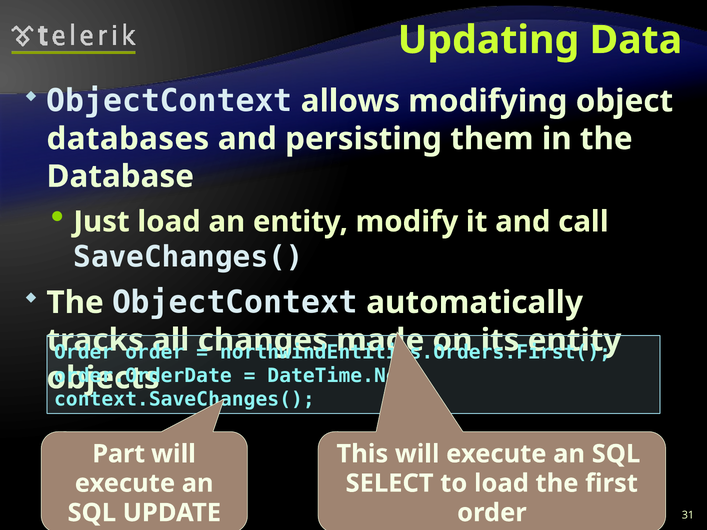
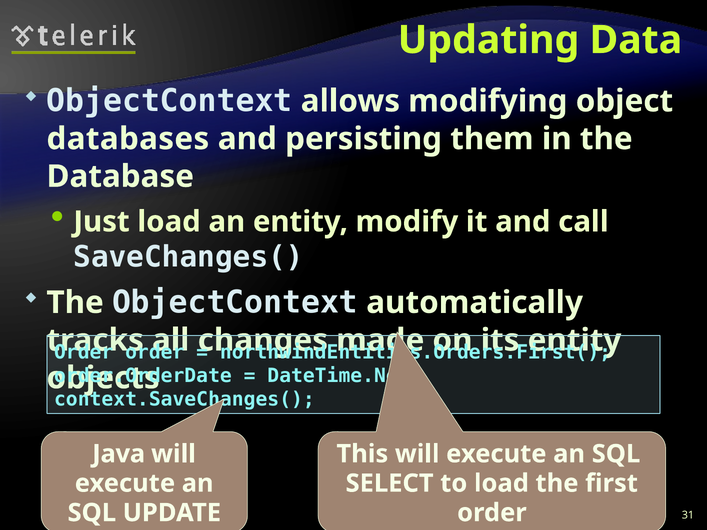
Part: Part -> Java
